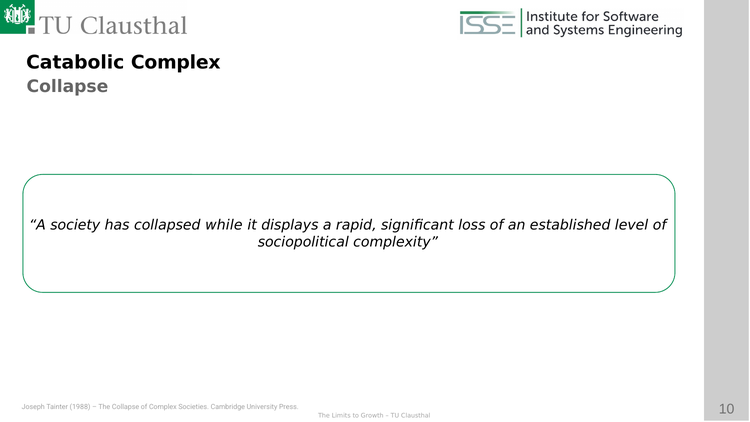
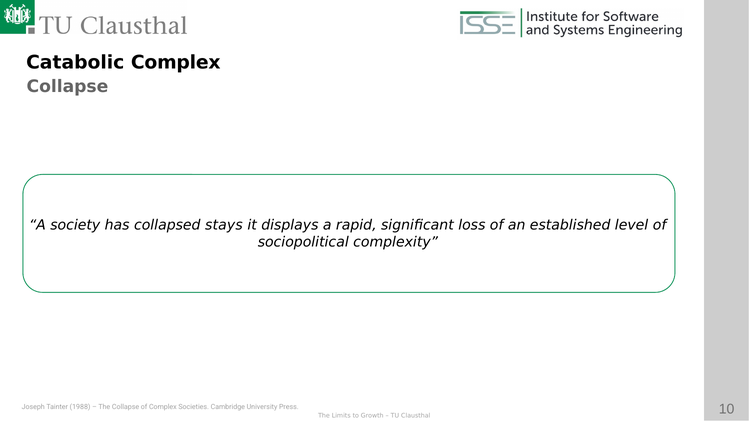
while: while -> stays
